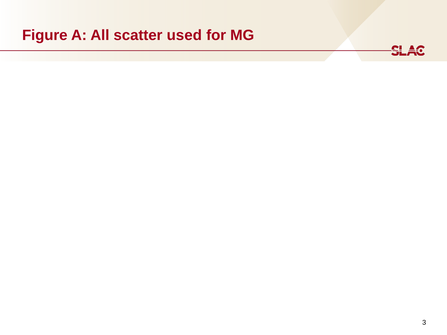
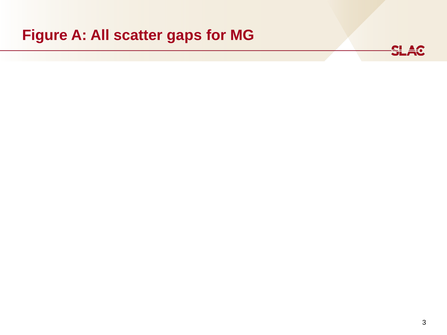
used: used -> gaps
